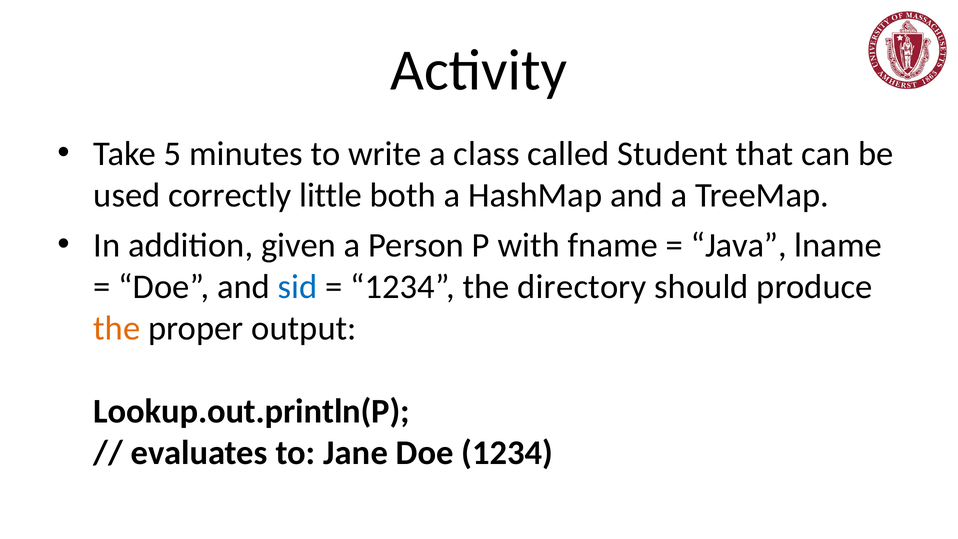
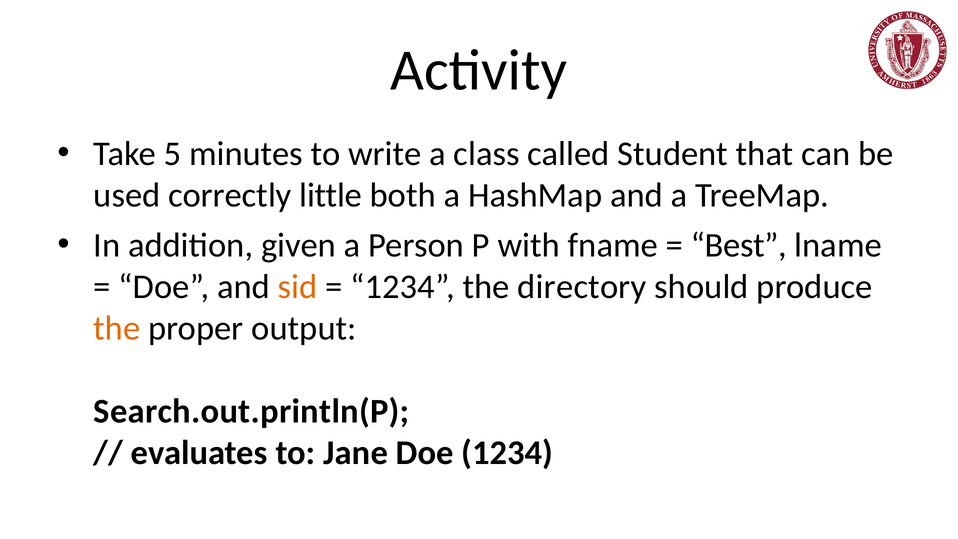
Java: Java -> Best
sid colour: blue -> orange
Lookup.out.println(P: Lookup.out.println(P -> Search.out.println(P
